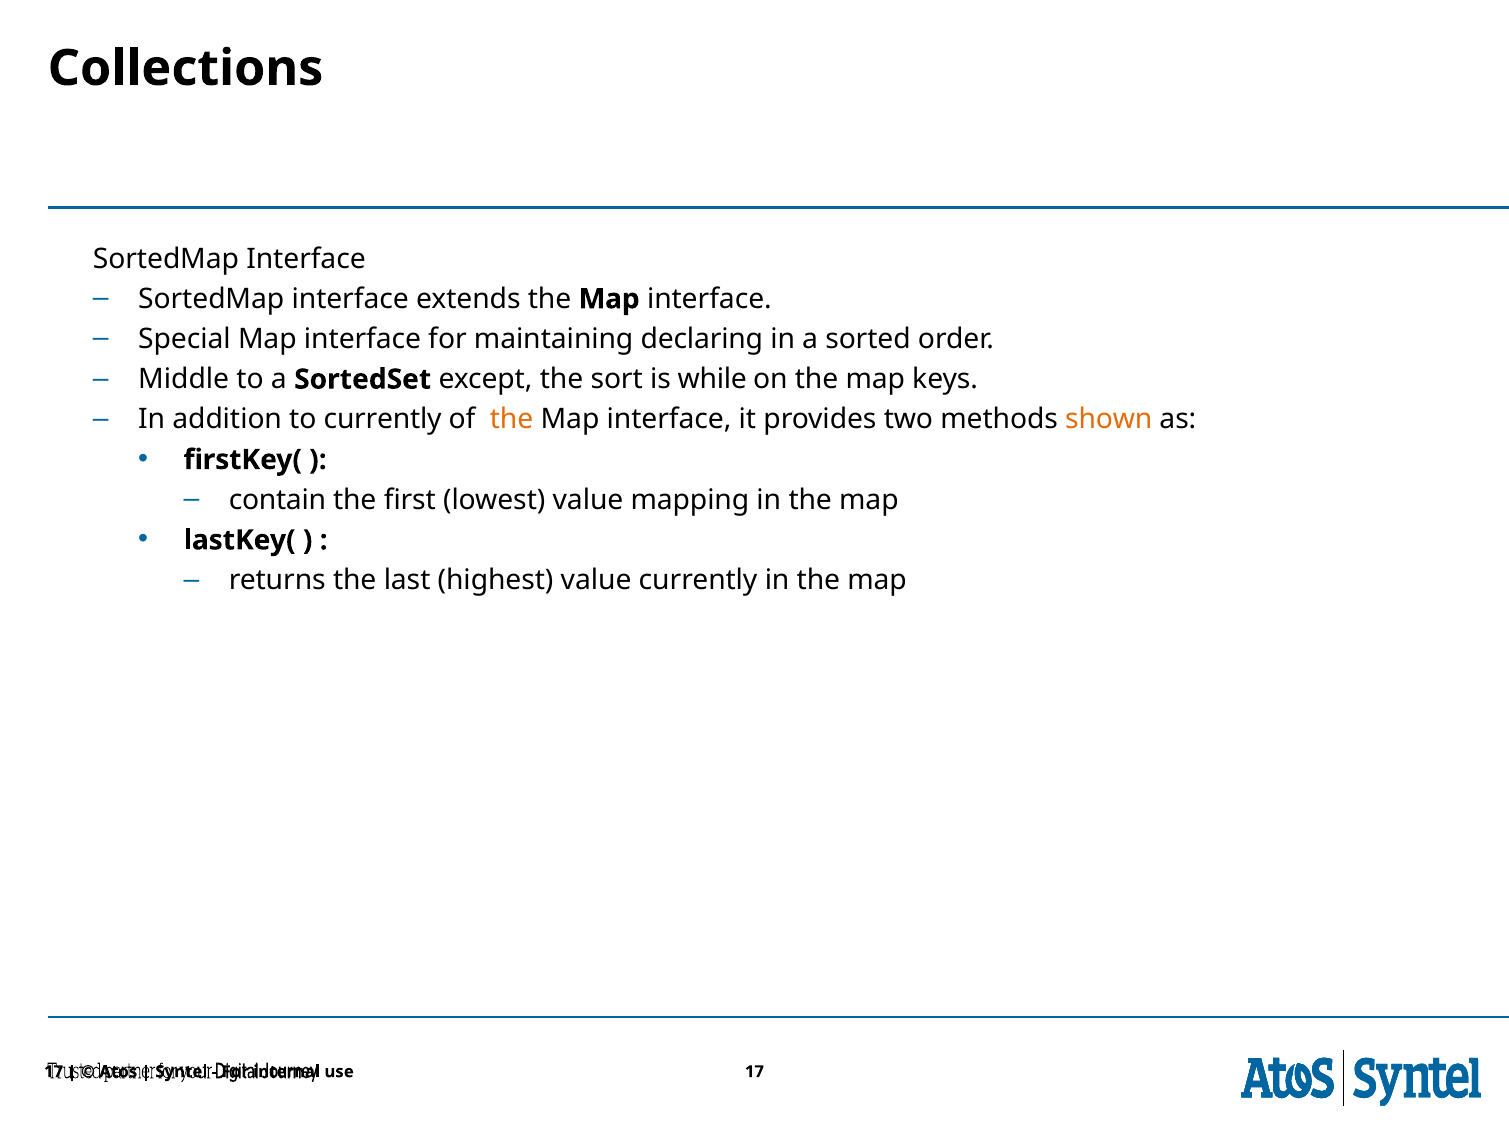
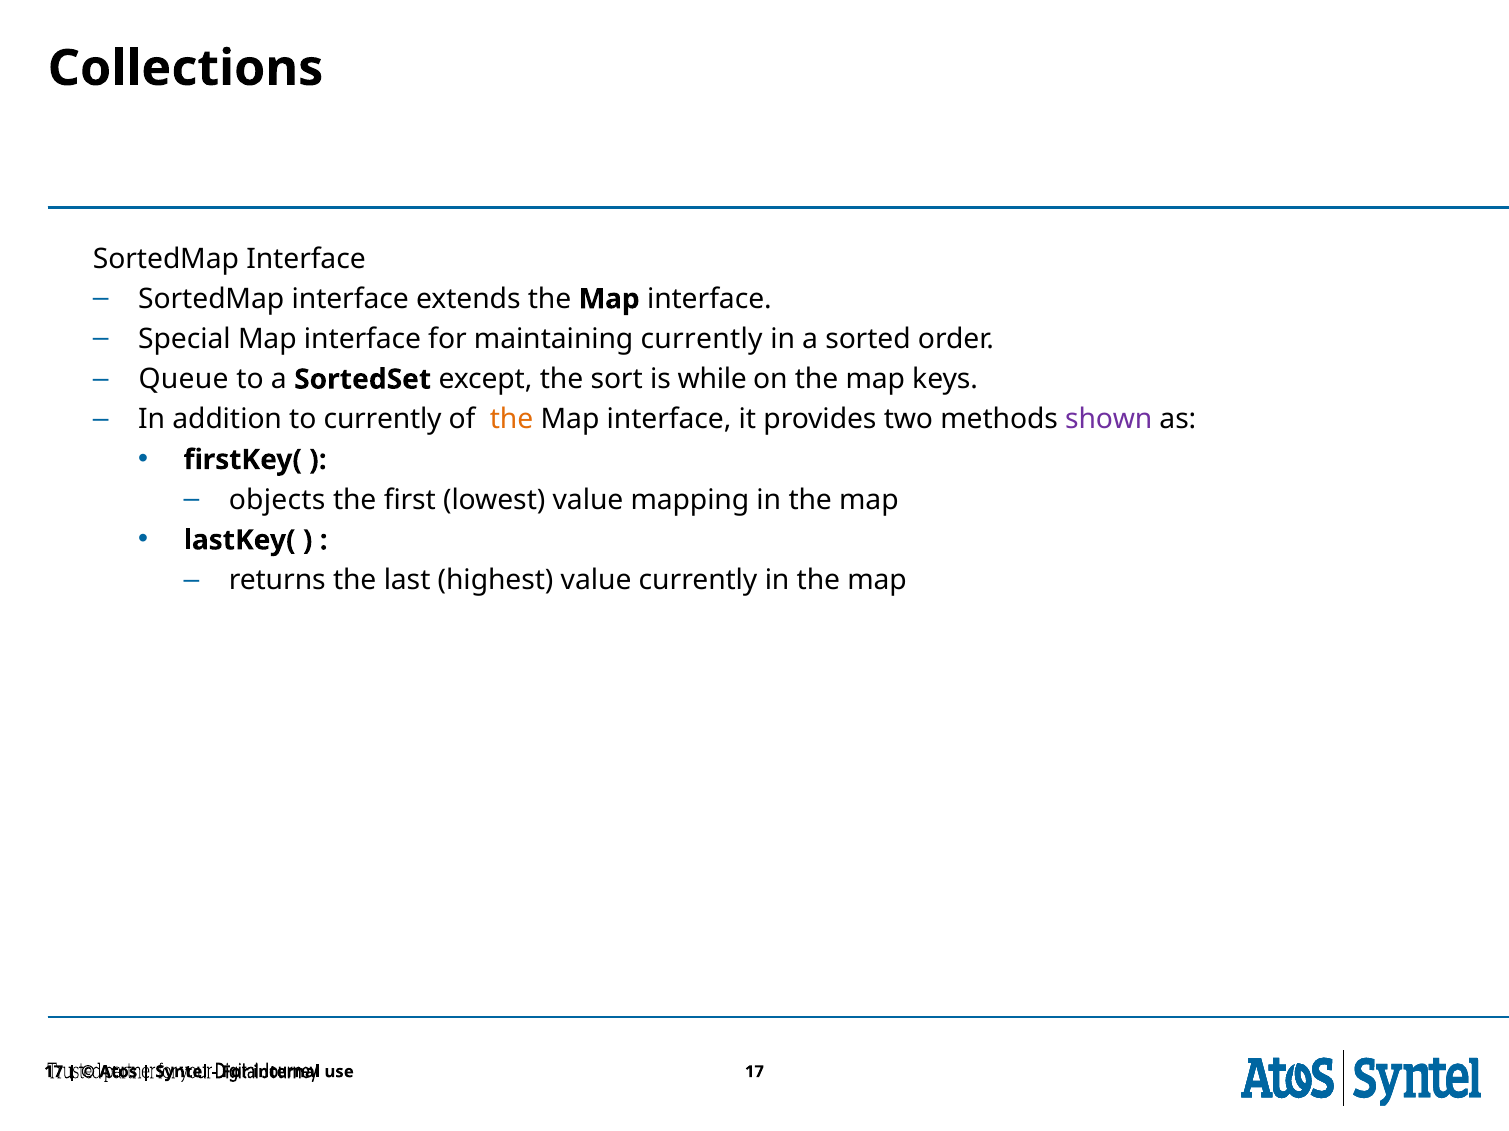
maintaining declaring: declaring -> currently
Middle: Middle -> Queue
shown colour: orange -> purple
contain: contain -> objects
